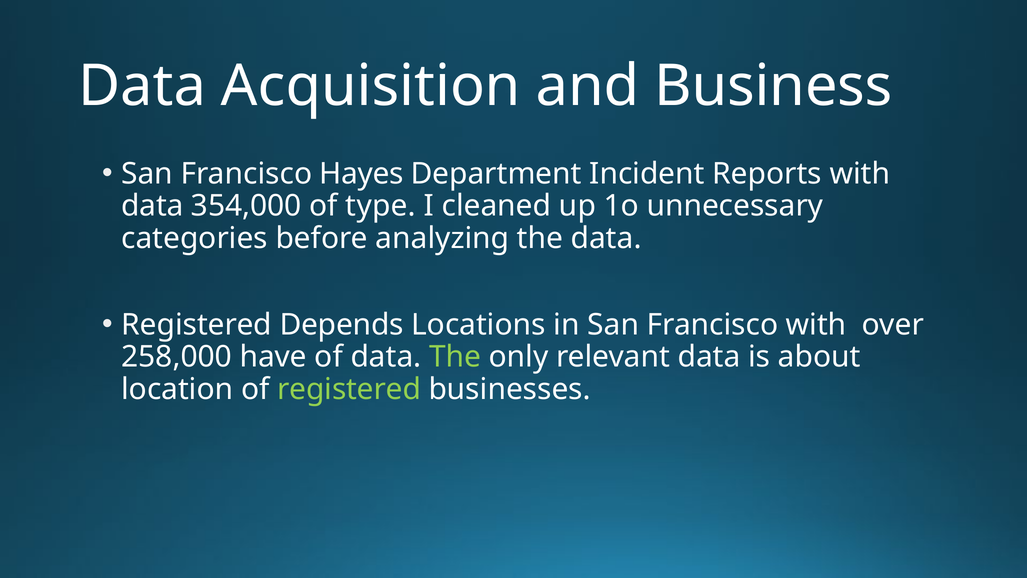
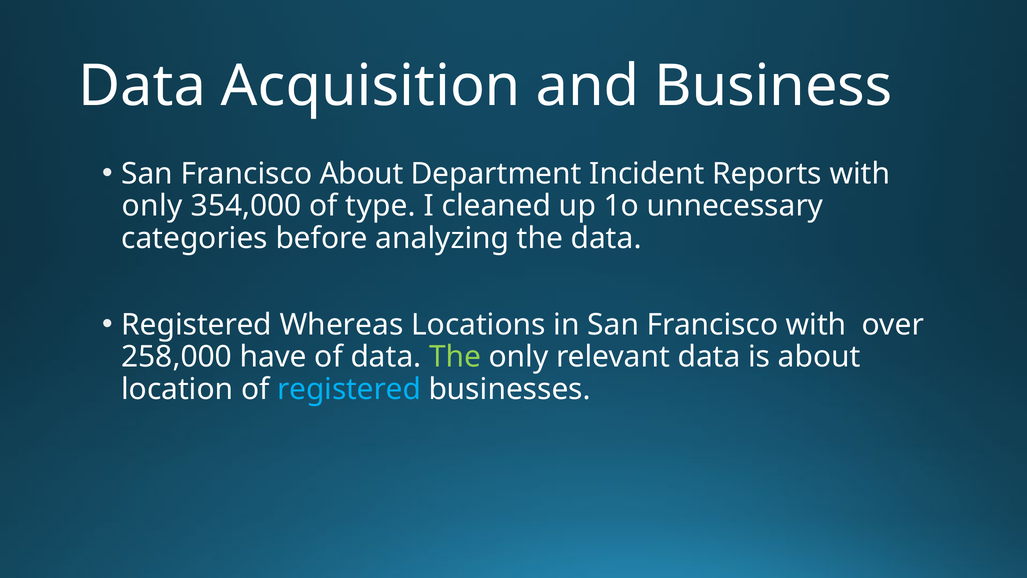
Francisco Hayes: Hayes -> About
data at (152, 206): data -> only
Depends: Depends -> Whereas
registered at (349, 389) colour: light green -> light blue
